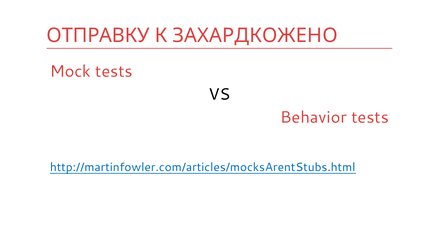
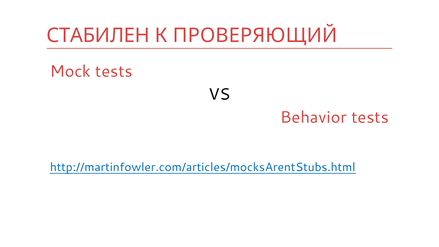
ОТПРАВКУ: ОТПРАВКУ -> СТАБИЛЕН
ЗАХАРДКОЖЕНО: ЗАХАРДКОЖЕНО -> ПРОВЕРЯЮЩИЙ
